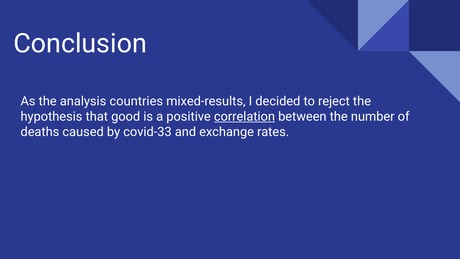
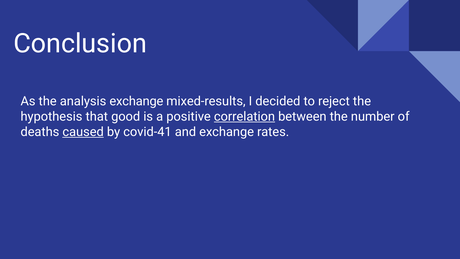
analysis countries: countries -> exchange
caused underline: none -> present
covid-33: covid-33 -> covid-41
